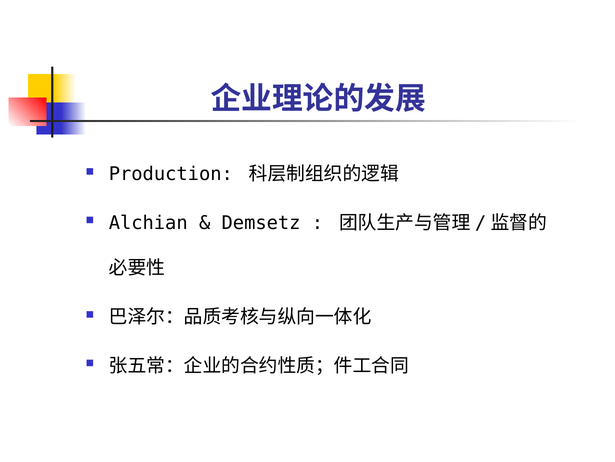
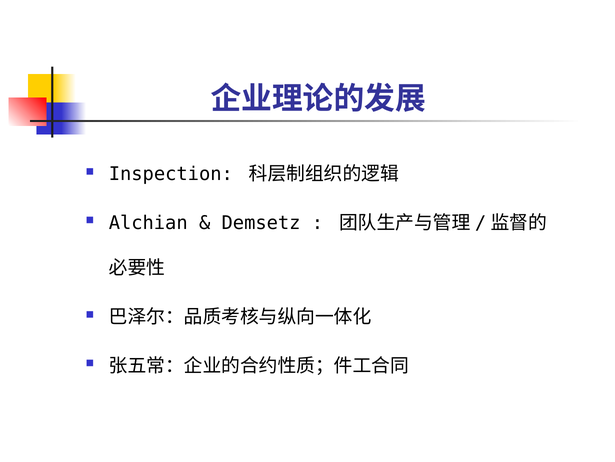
Production: Production -> Inspection
